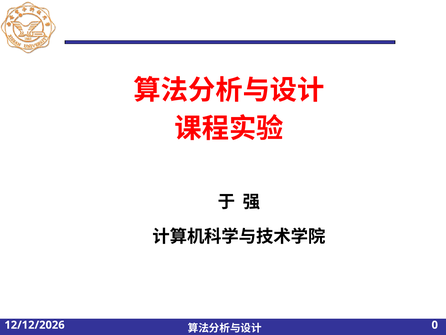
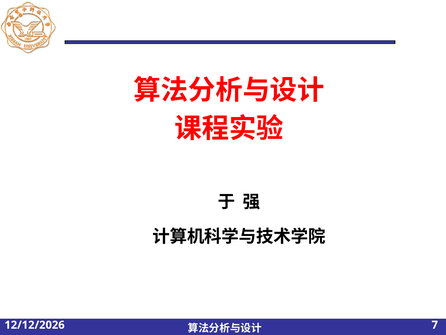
0: 0 -> 7
